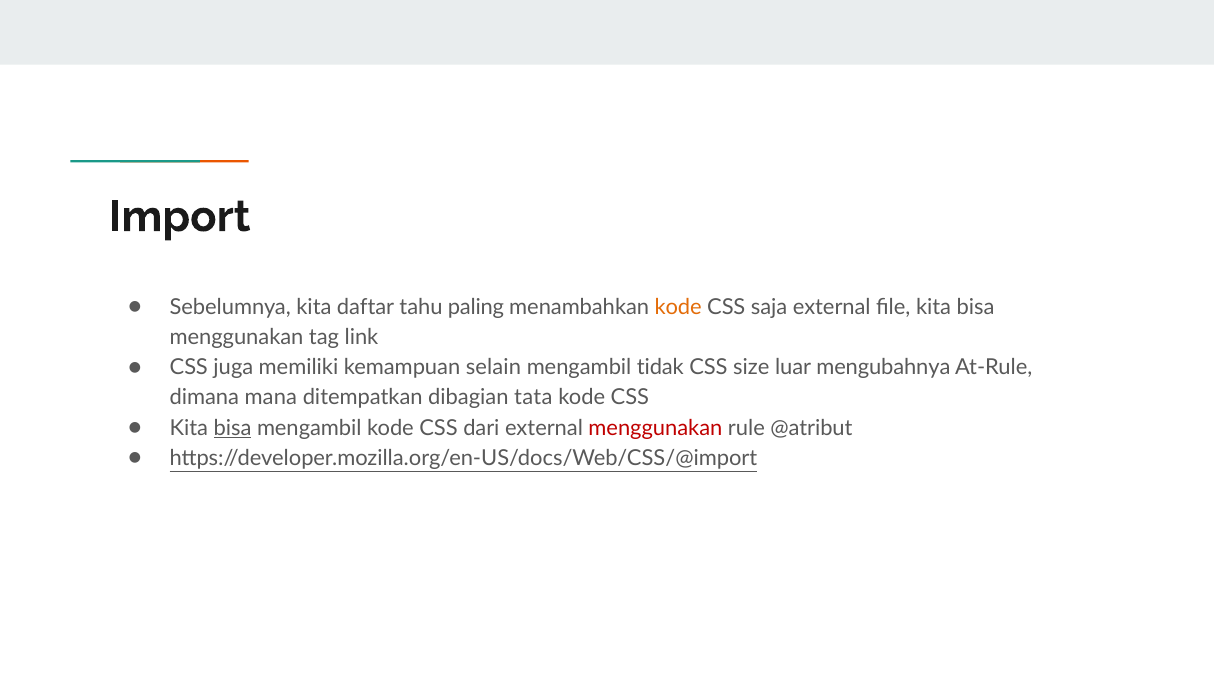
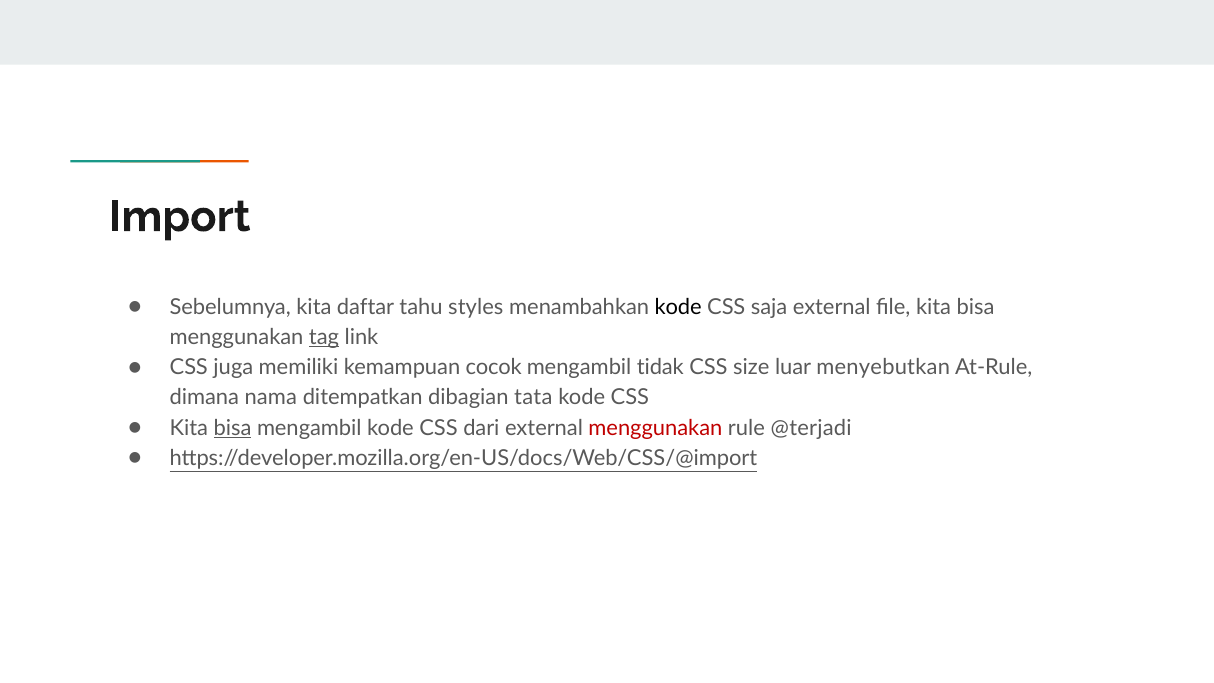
paling: paling -> styles
kode at (678, 307) colour: orange -> black
tag underline: none -> present
selain: selain -> cocok
mengubahnya: mengubahnya -> menyebutkan
mana: mana -> nama
@atribut: @atribut -> @terjadi
